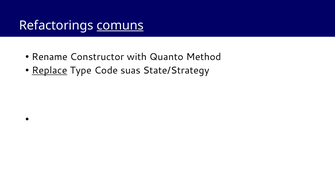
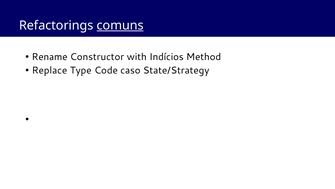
Quanto: Quanto -> Indícios
Replace underline: present -> none
suas: suas -> caso
